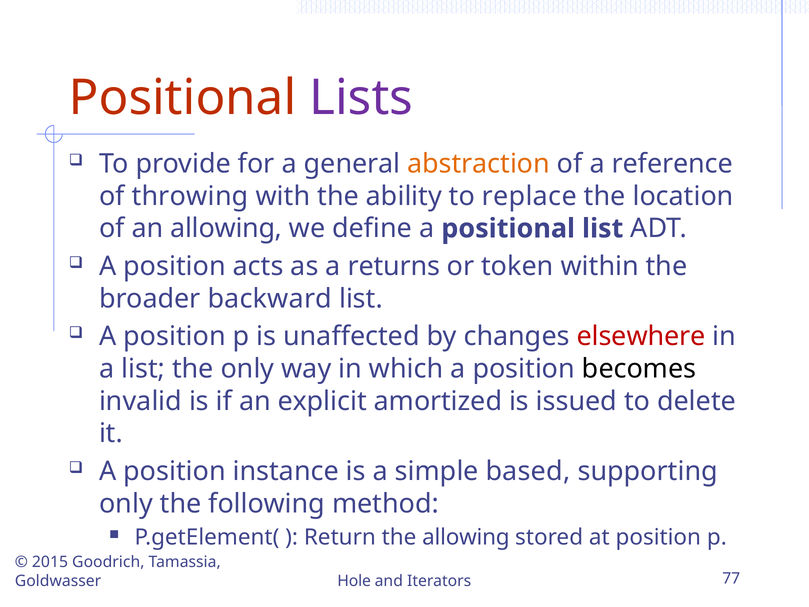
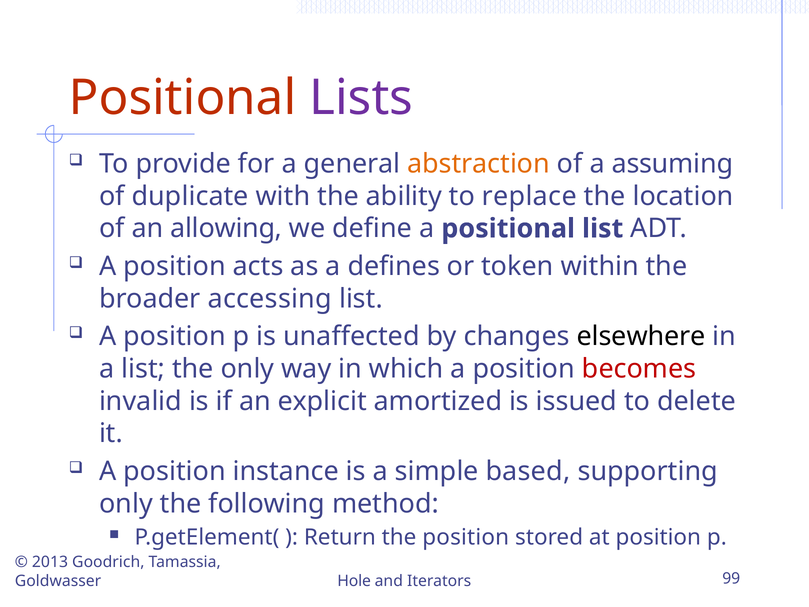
reference: reference -> assuming
throwing: throwing -> duplicate
returns: returns -> defines
backward: backward -> accessing
elsewhere colour: red -> black
becomes colour: black -> red
the allowing: allowing -> position
2015: 2015 -> 2013
77: 77 -> 99
